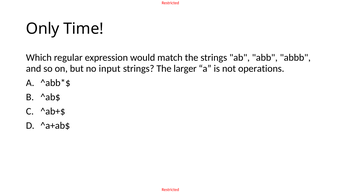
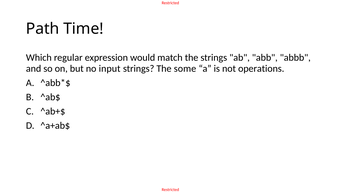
Only: Only -> Path
larger: larger -> some
